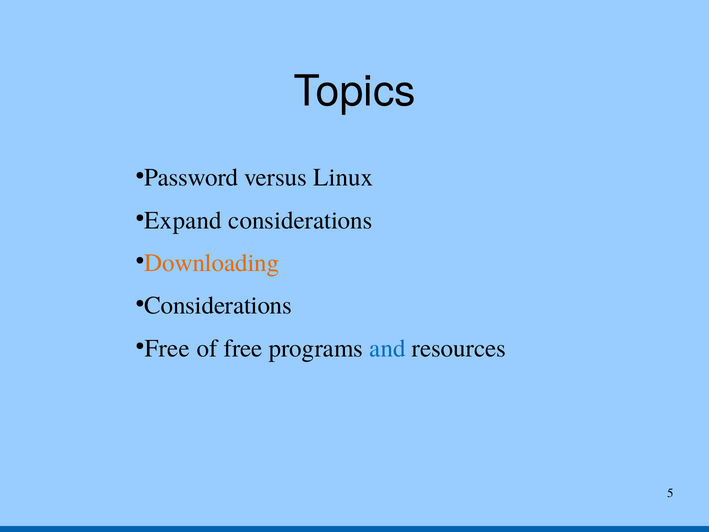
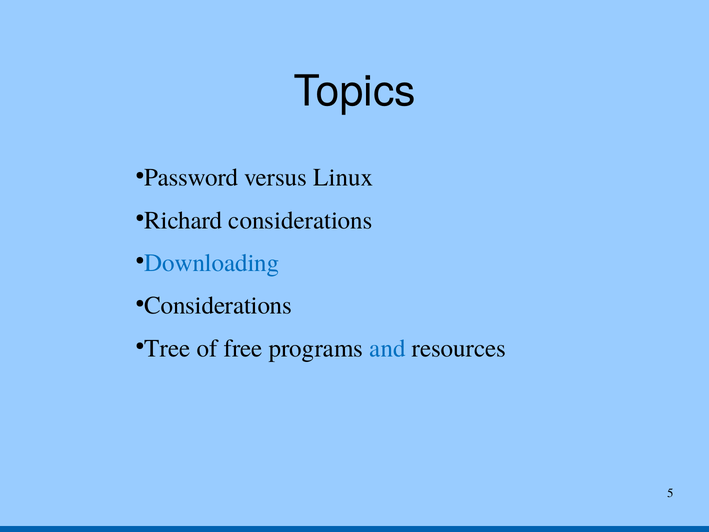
Expand: Expand -> Richard
Downloading colour: orange -> blue
Free at (167, 348): Free -> Tree
